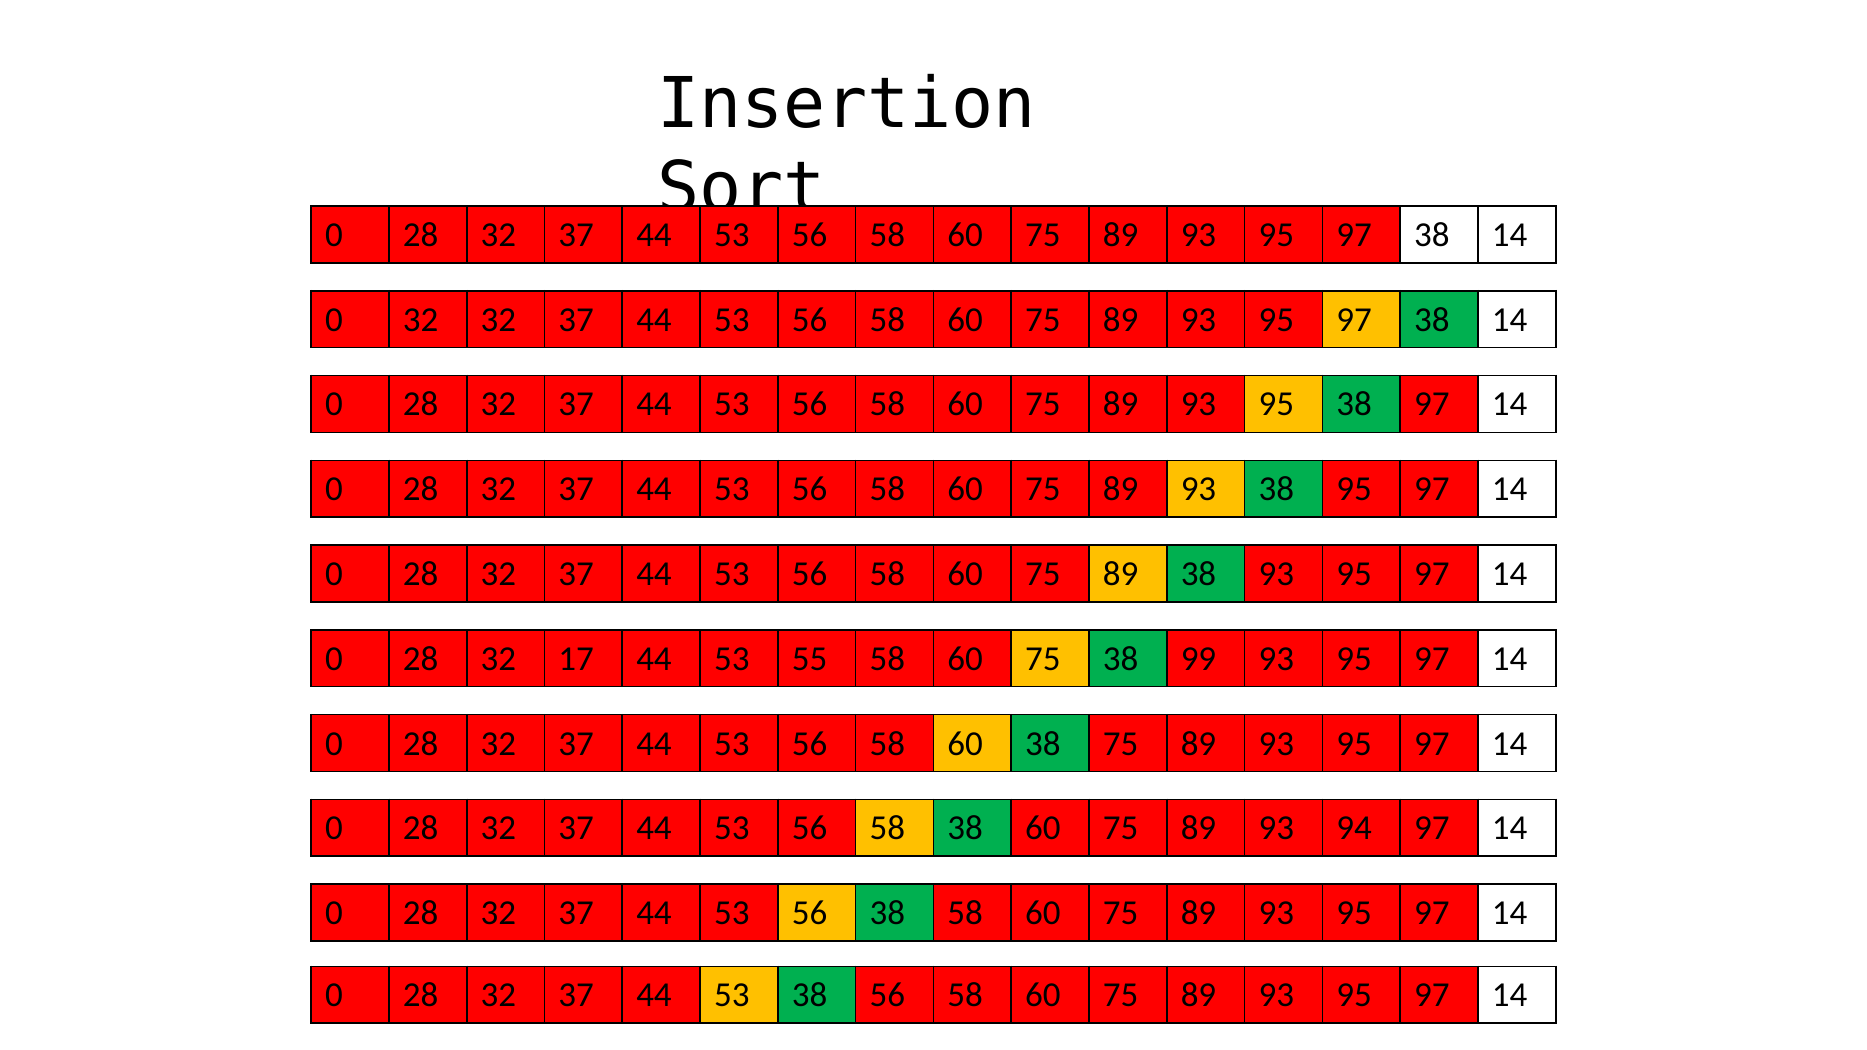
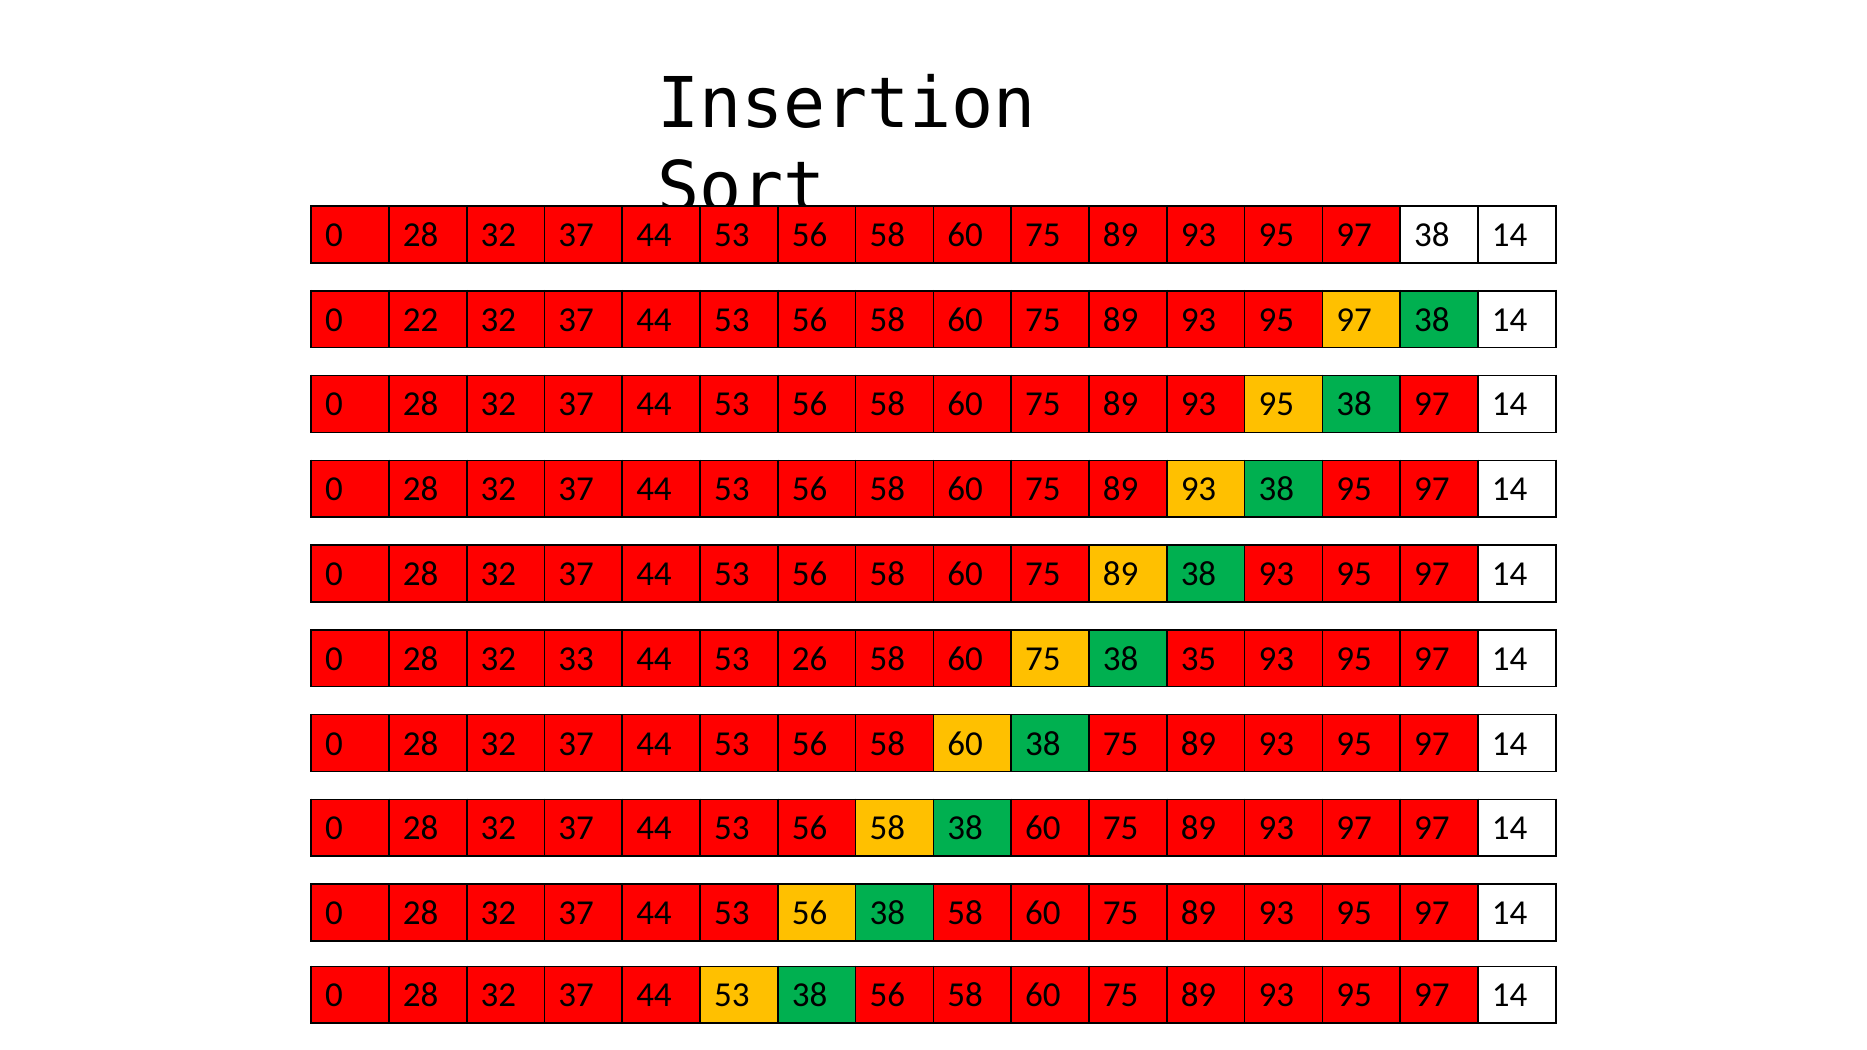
0 32: 32 -> 22
17: 17 -> 33
55: 55 -> 26
99: 99 -> 35
93 94: 94 -> 97
